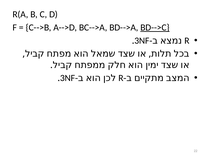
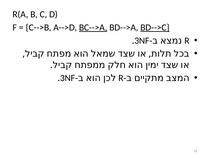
BC-->A underline: none -> present
